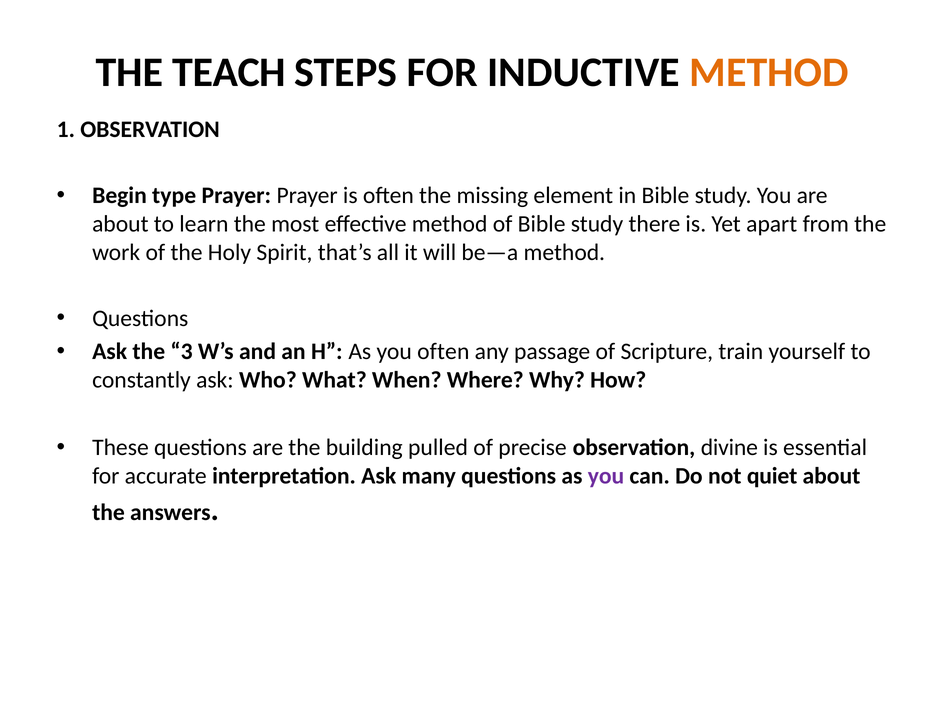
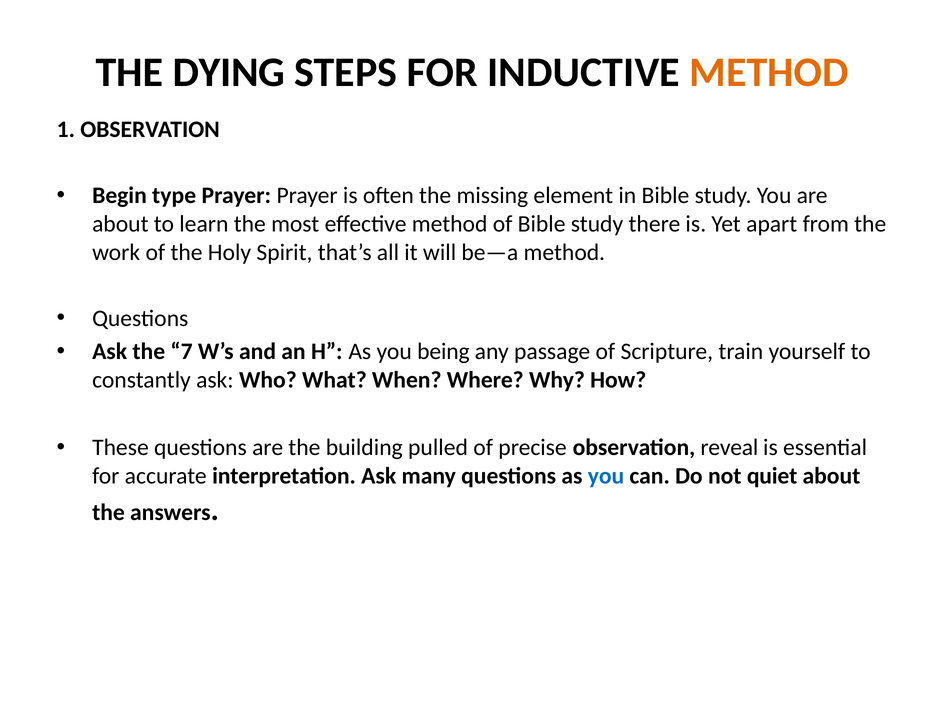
TEACH: TEACH -> DYING
3: 3 -> 7
you often: often -> being
divine: divine -> reveal
you at (606, 476) colour: purple -> blue
